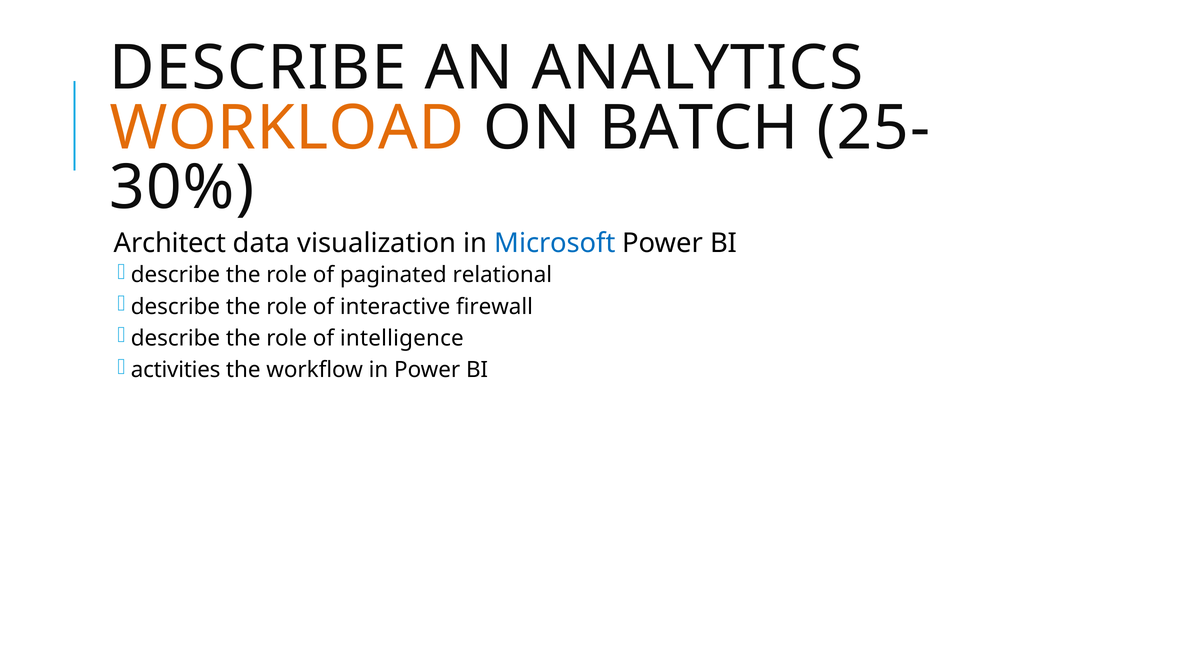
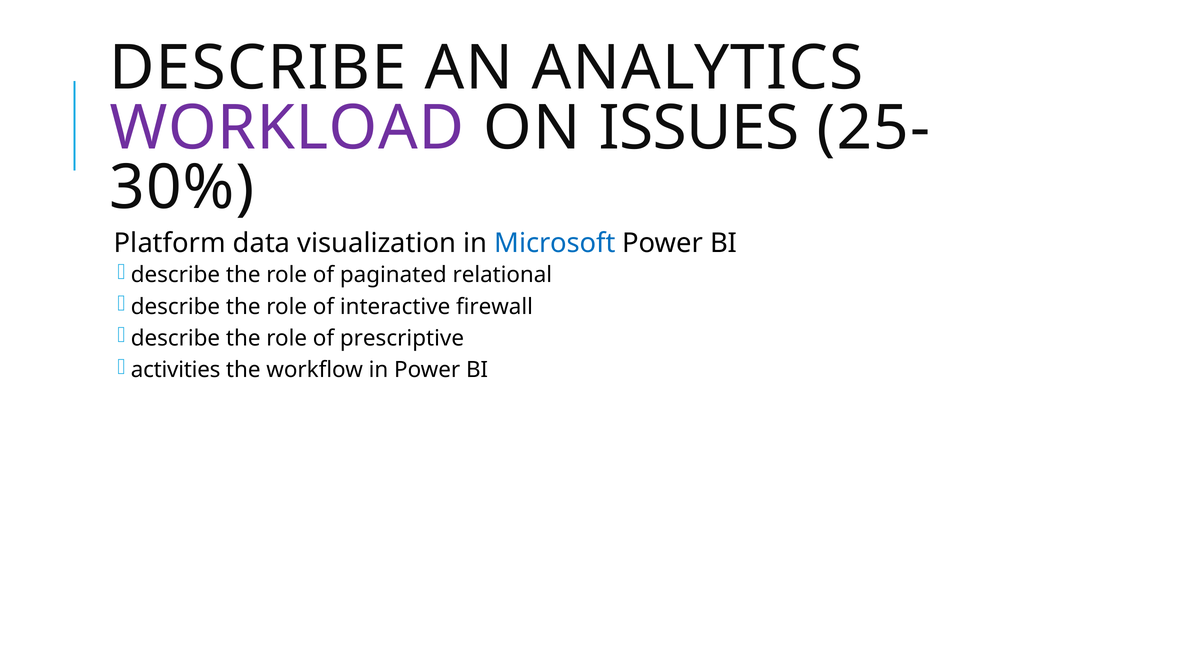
WORKLOAD colour: orange -> purple
BATCH: BATCH -> ISSUES
Architect: Architect -> Platform
intelligence: intelligence -> prescriptive
